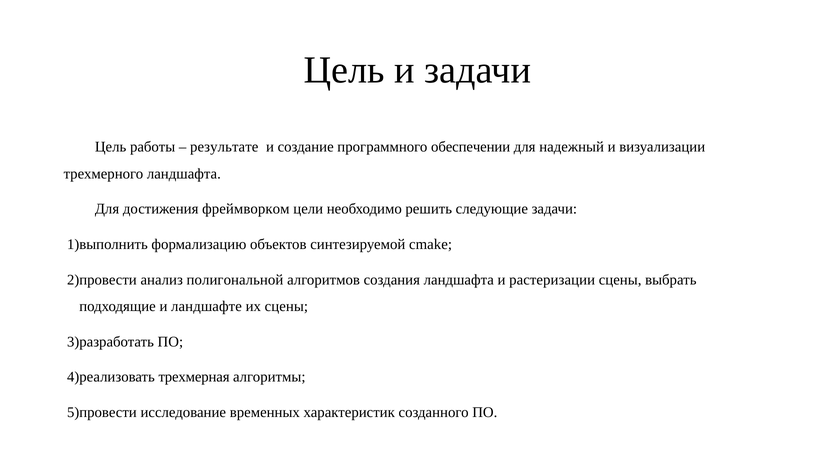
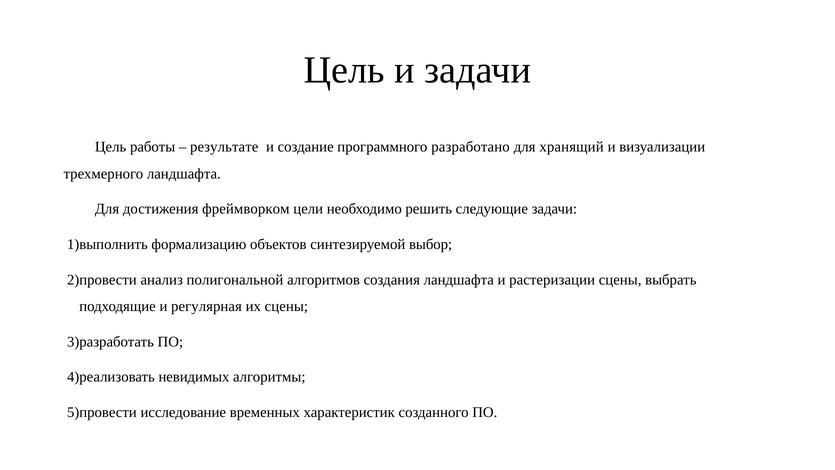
обеспечении: обеспечении -> разработано
надежный: надежный -> хранящий
cmake: cmake -> выбор
ландшафте: ландшафте -> регулярная
трехмерная: трехмерная -> невидимых
